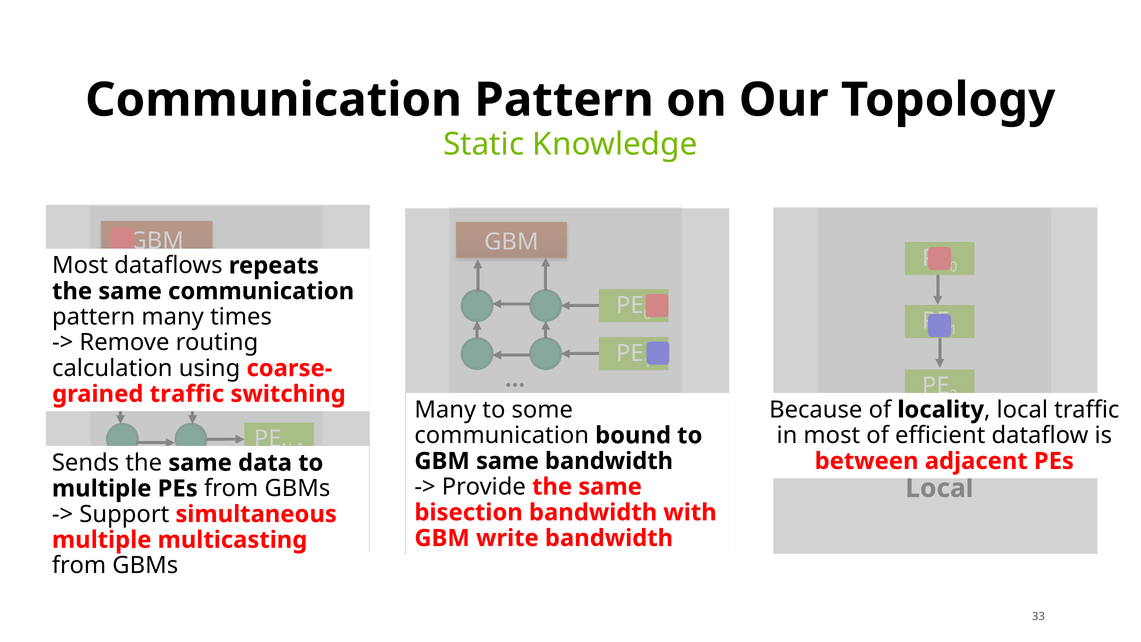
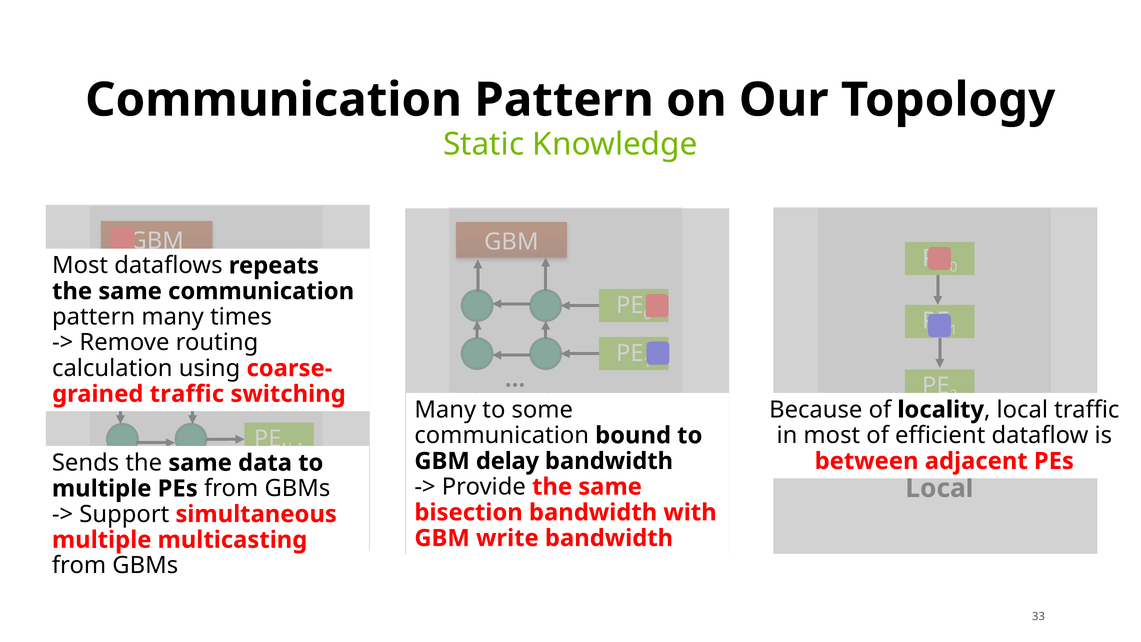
GBM same: same -> delay
